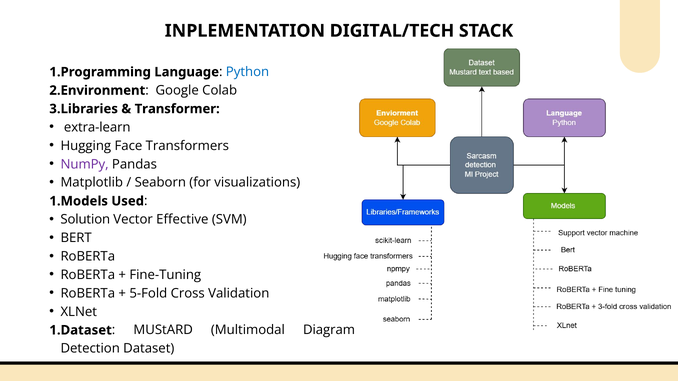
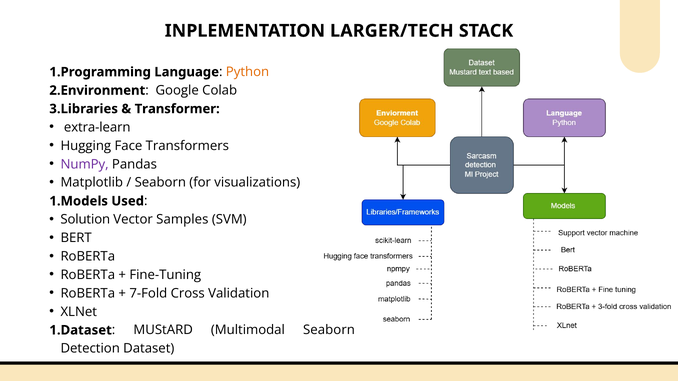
DIGITAL/TECH: DIGITAL/TECH -> LARGER/TECH
Python colour: blue -> orange
Effective: Effective -> Samples
5-Fold: 5-Fold -> 7-Fold
Multimodal Diagram: Diagram -> Seaborn
